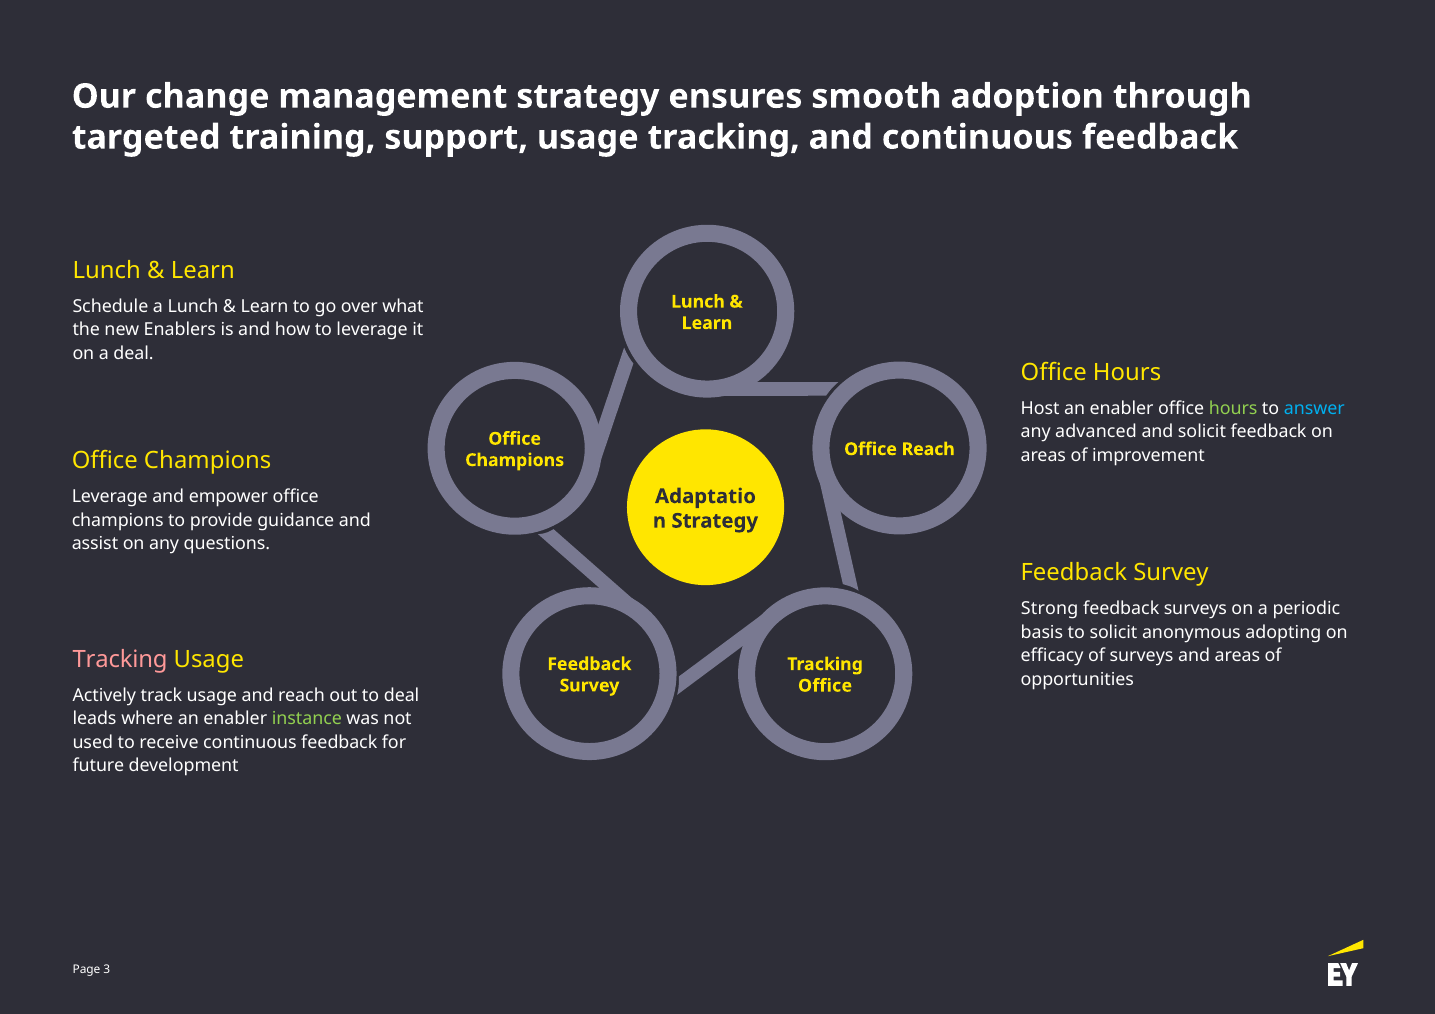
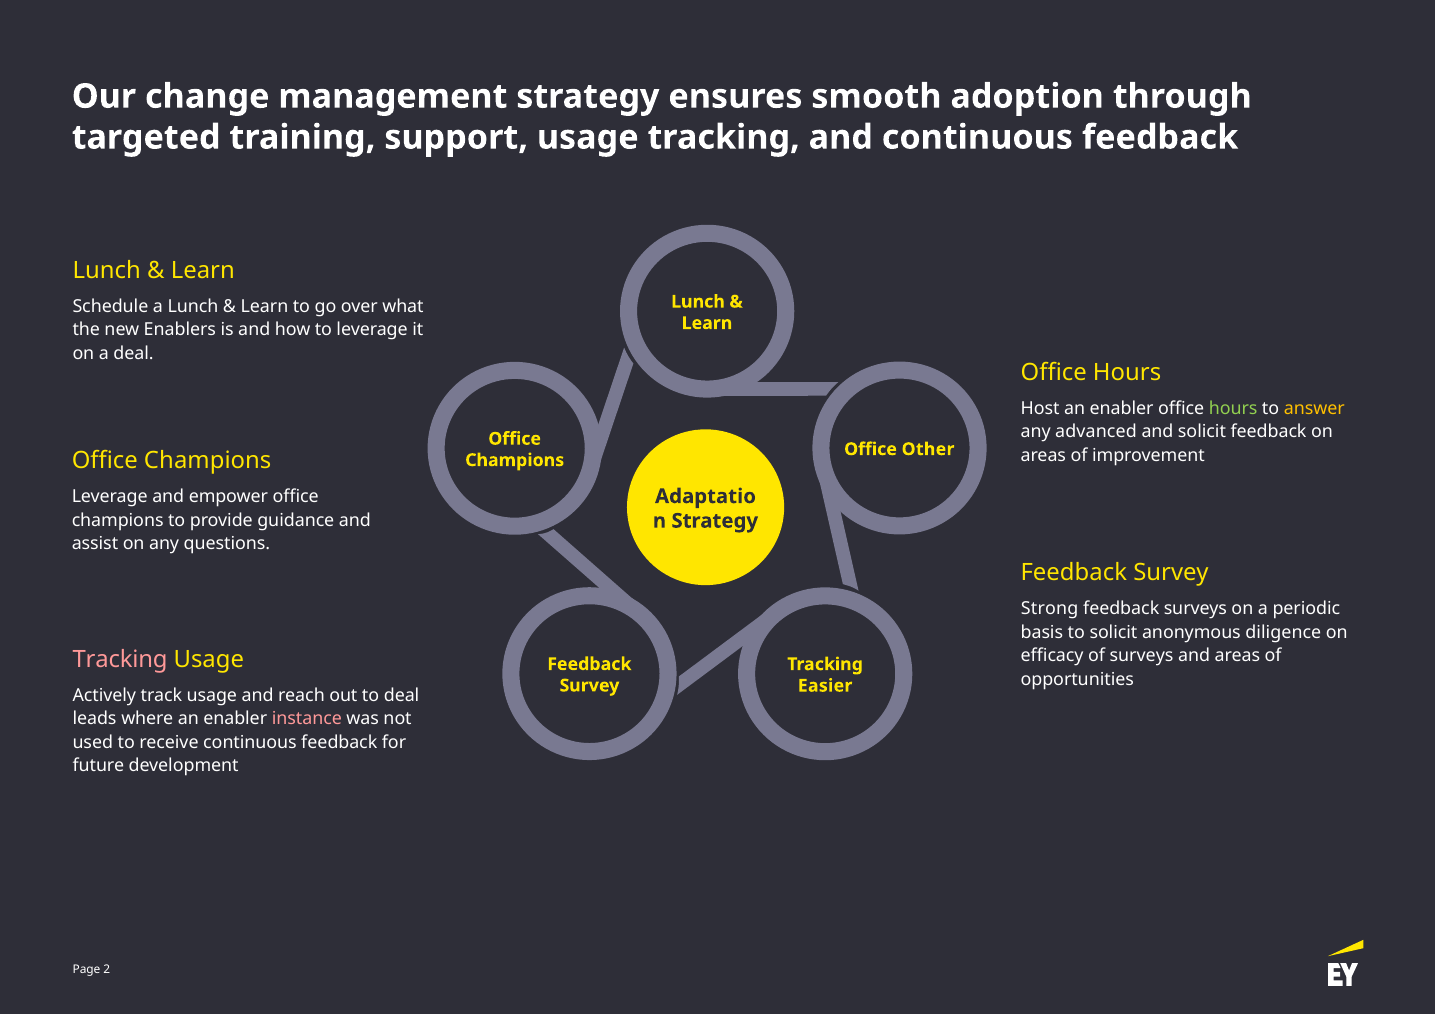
answer colour: light blue -> yellow
Office Reach: Reach -> Other
adopting: adopting -> diligence
Office at (825, 686): Office -> Easier
instance colour: light green -> pink
3: 3 -> 2
